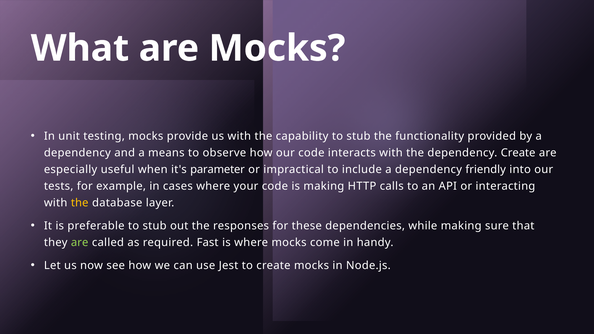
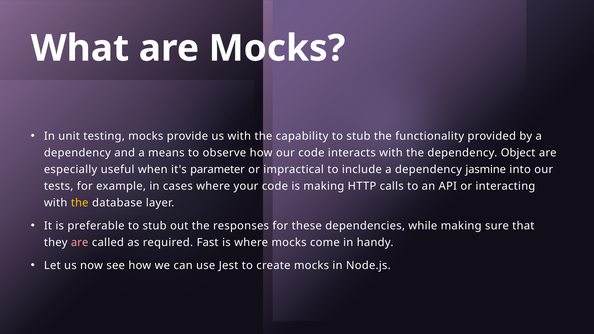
dependency Create: Create -> Object
friendly: friendly -> jasmine
are at (80, 243) colour: light green -> pink
